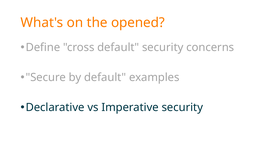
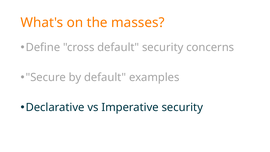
opened: opened -> masses
